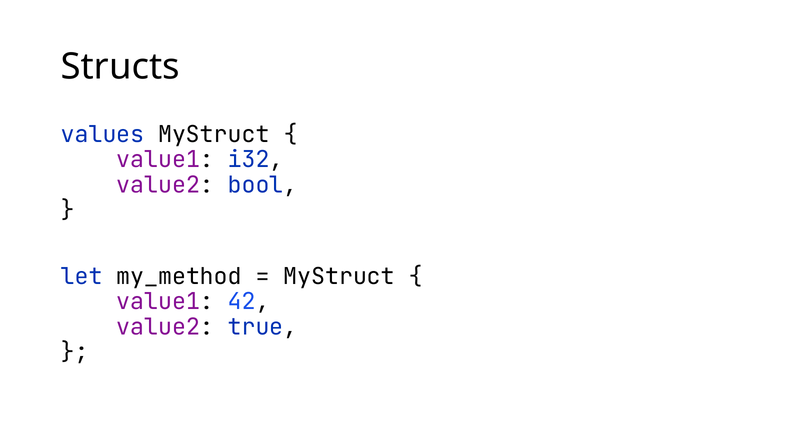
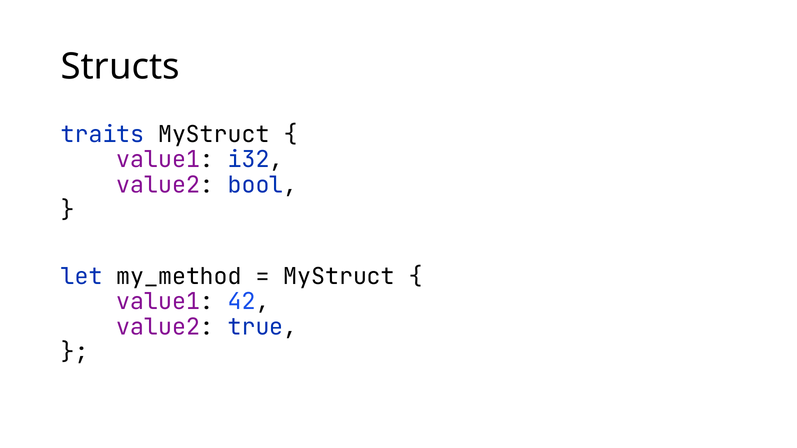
values: values -> traits
